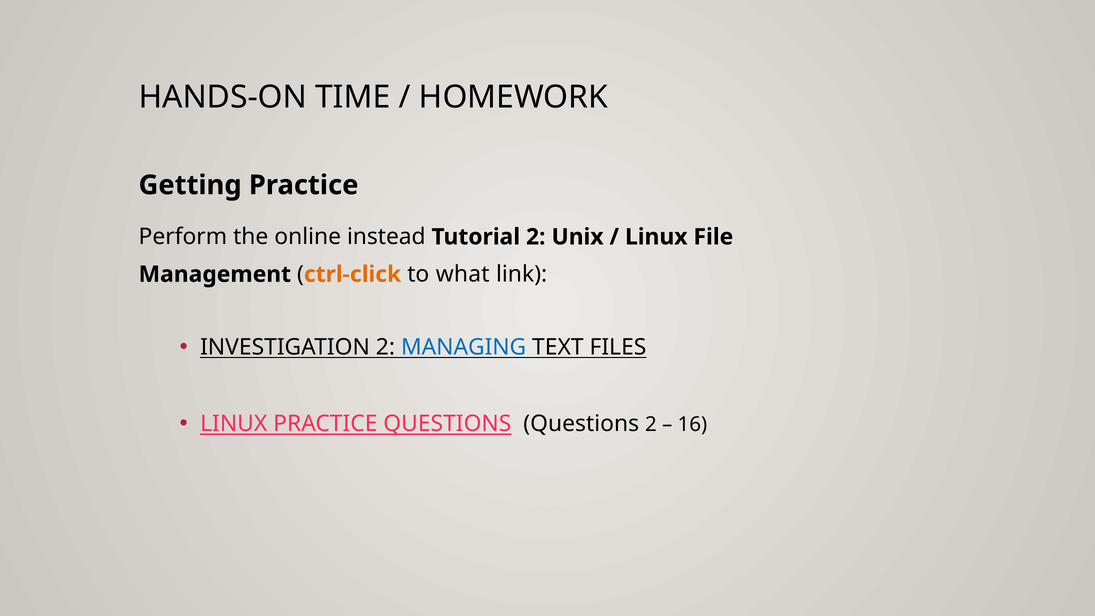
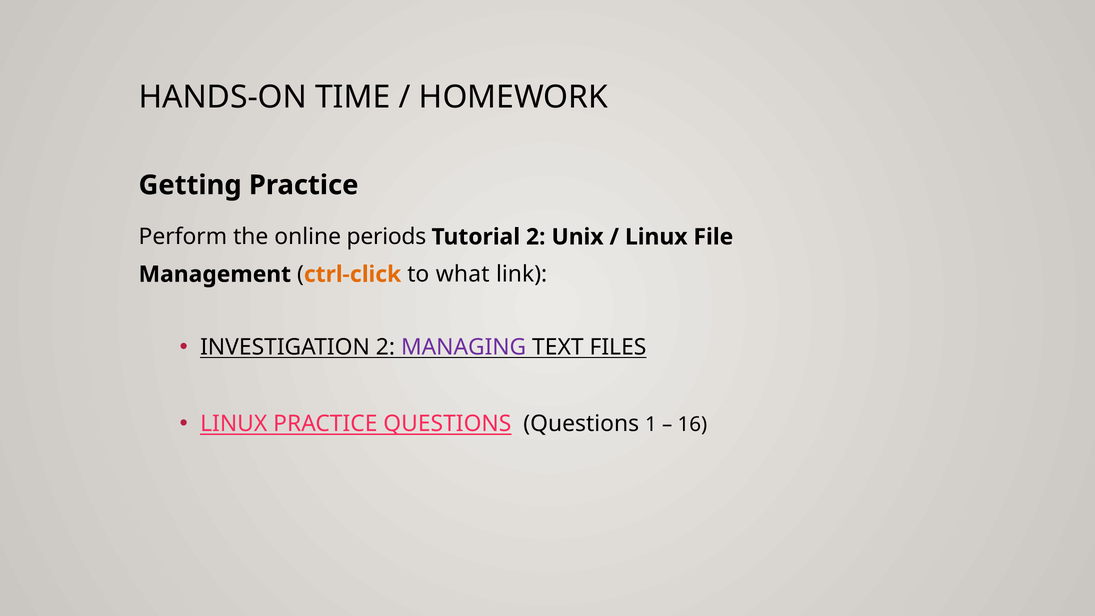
instead: instead -> periods
MANAGING colour: blue -> purple
Questions 2: 2 -> 1
